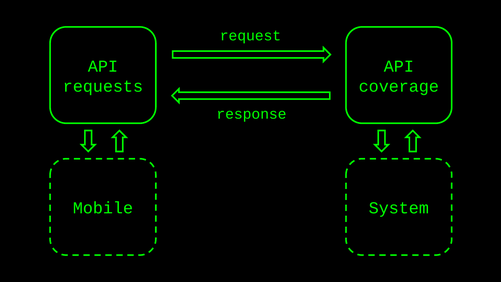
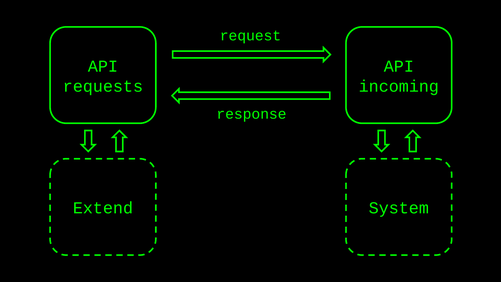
coverage: coverage -> incoming
Mobile: Mobile -> Extend
